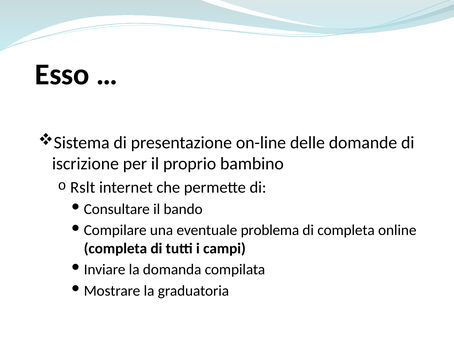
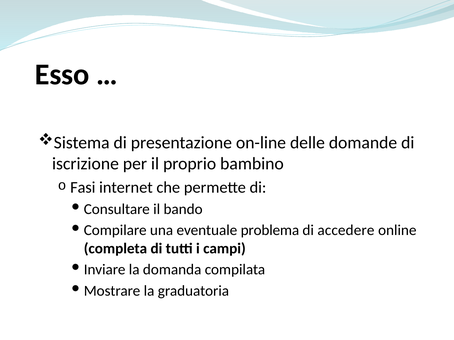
Rslt: Rslt -> Fasi
di completa: completa -> accedere
